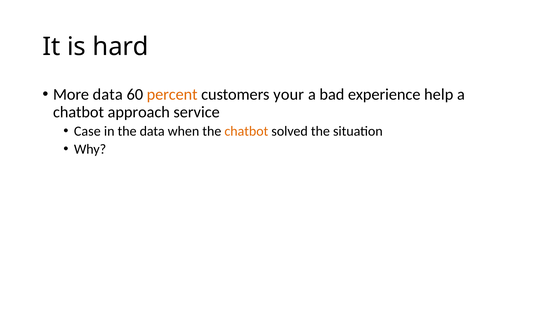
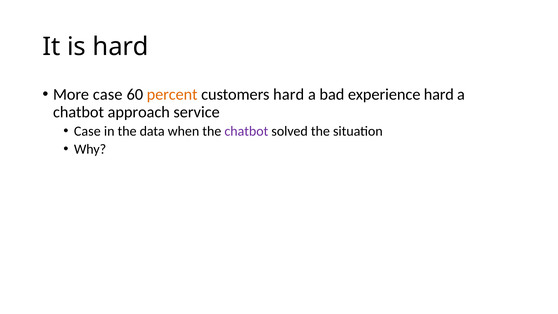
More data: data -> case
customers your: your -> hard
experience help: help -> hard
chatbot at (246, 131) colour: orange -> purple
